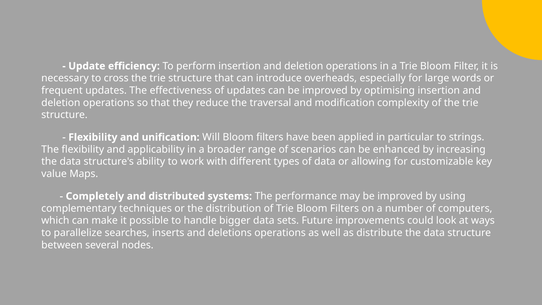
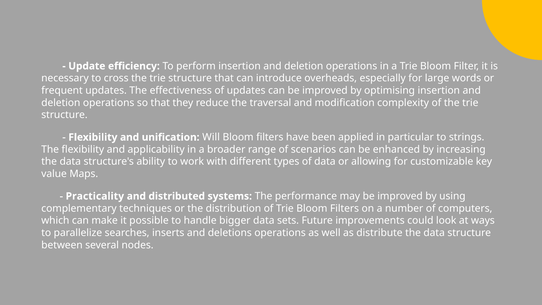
Completely: Completely -> Practicality
